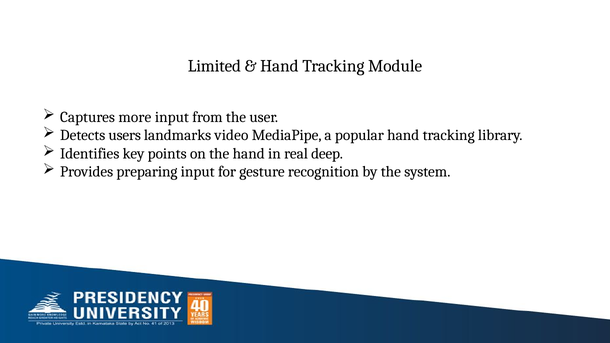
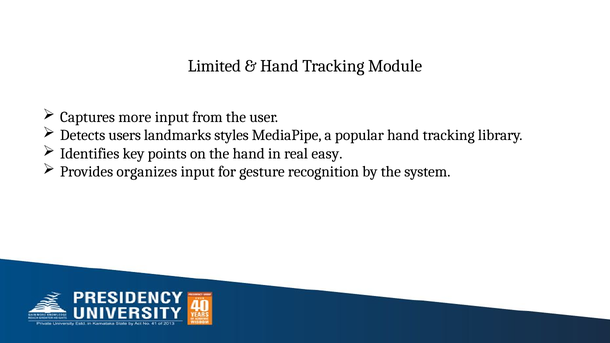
video: video -> styles
deep: deep -> easy
preparing: preparing -> organizes
